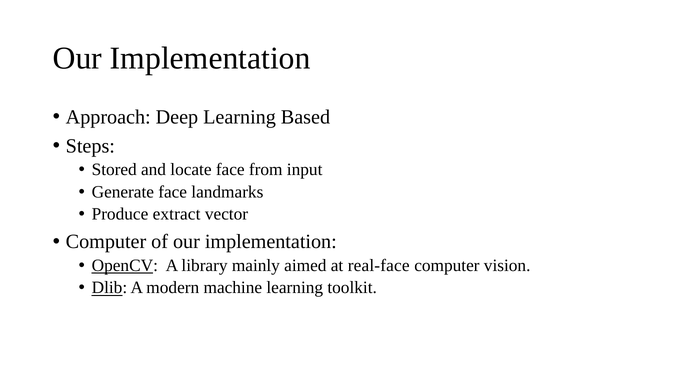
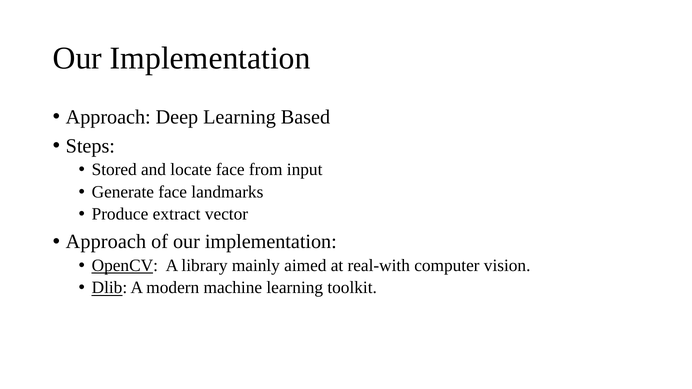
Computer at (106, 242): Computer -> Approach
real-face: real-face -> real-with
